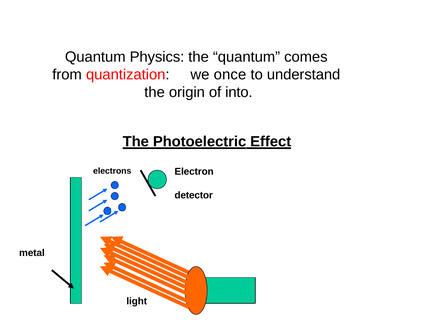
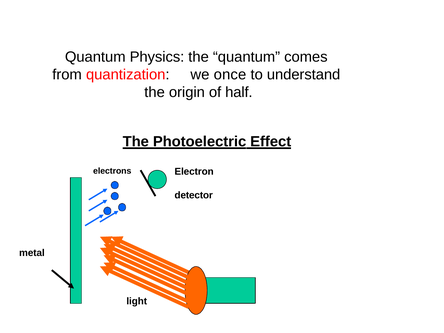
into: into -> half
